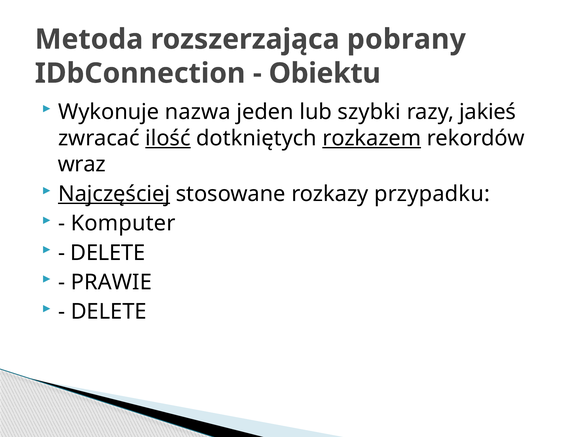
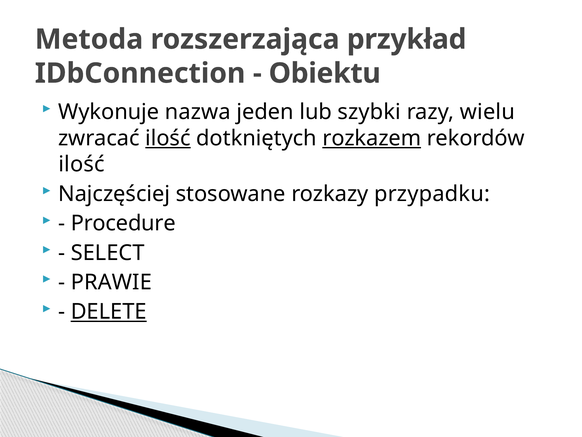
pobrany: pobrany -> przykład
jakieś: jakieś -> wielu
wraz at (82, 164): wraz -> ilość
Najczęściej underline: present -> none
Komputer: Komputer -> Procedure
DELETE at (108, 253): DELETE -> SELECT
DELETE at (109, 311) underline: none -> present
